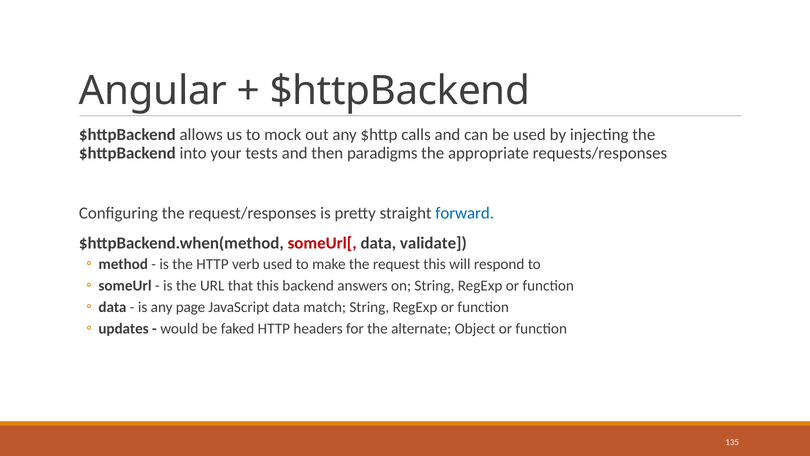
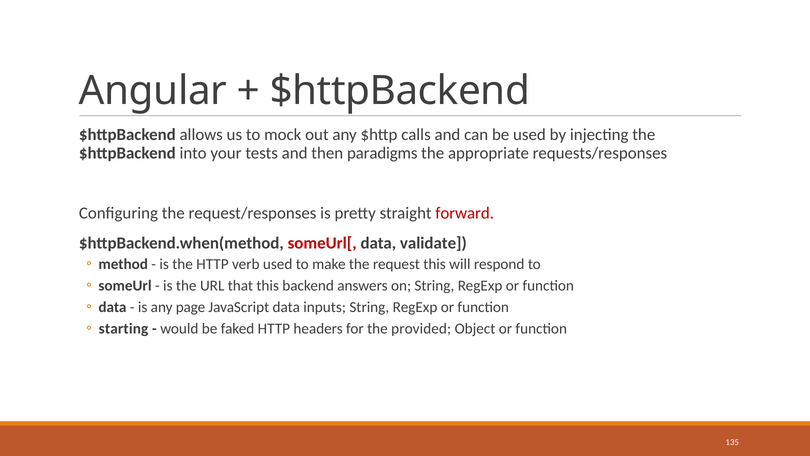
forward colour: blue -> red
match: match -> inputs
updates: updates -> starting
alternate: alternate -> provided
